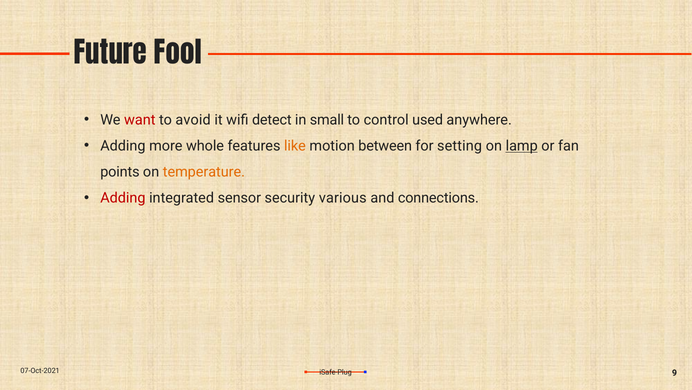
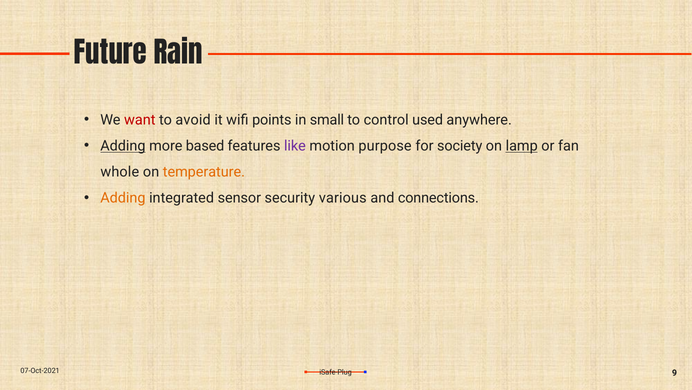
Fool: Fool -> Rain
detect: detect -> points
Adding at (123, 146) underline: none -> present
whole: whole -> based
like colour: orange -> purple
between: between -> purpose
setting: setting -> society
points: points -> whole
Adding at (123, 198) colour: red -> orange
